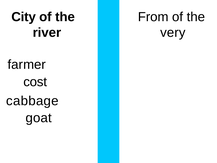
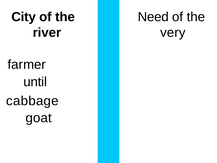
From: From -> Need
cost: cost -> until
